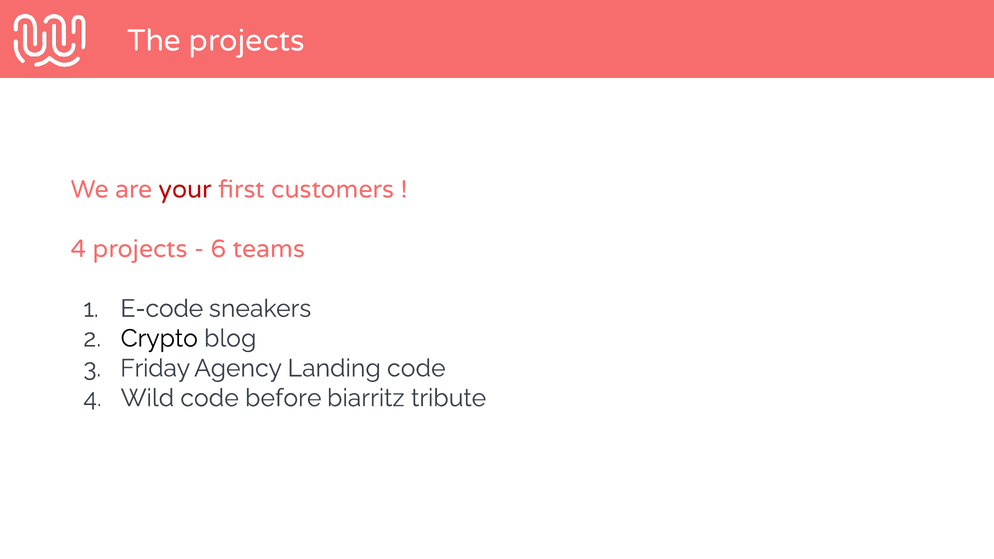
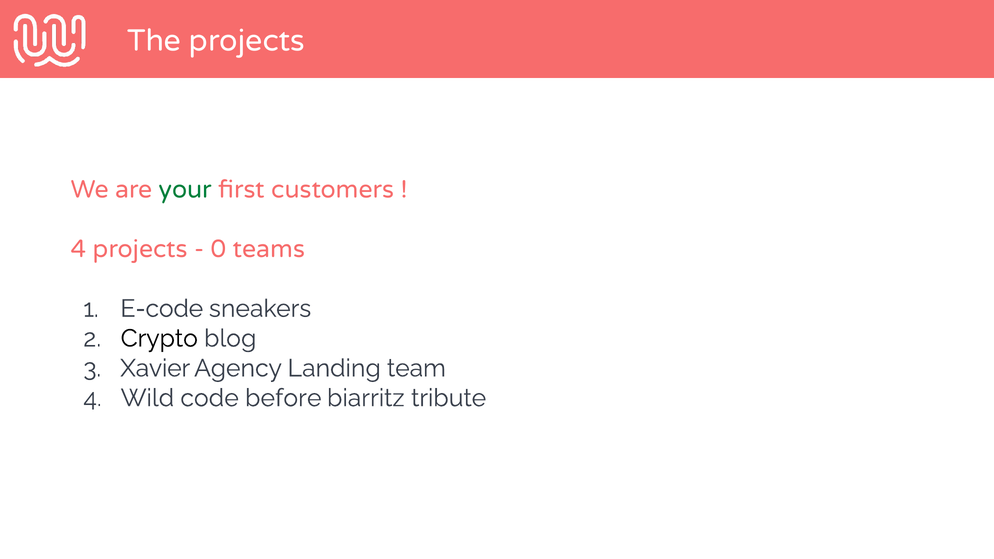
your colour: red -> green
6: 6 -> 0
Friday: Friday -> Xavier
Landing code: code -> team
